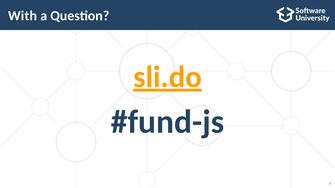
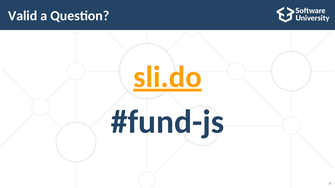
With: With -> Valid
